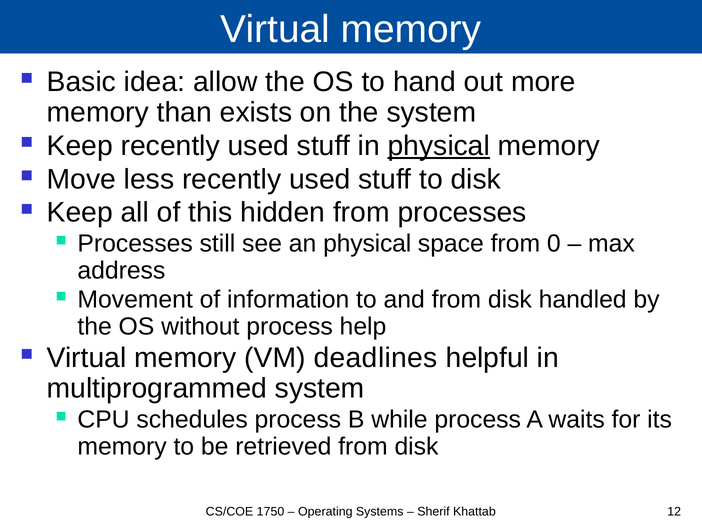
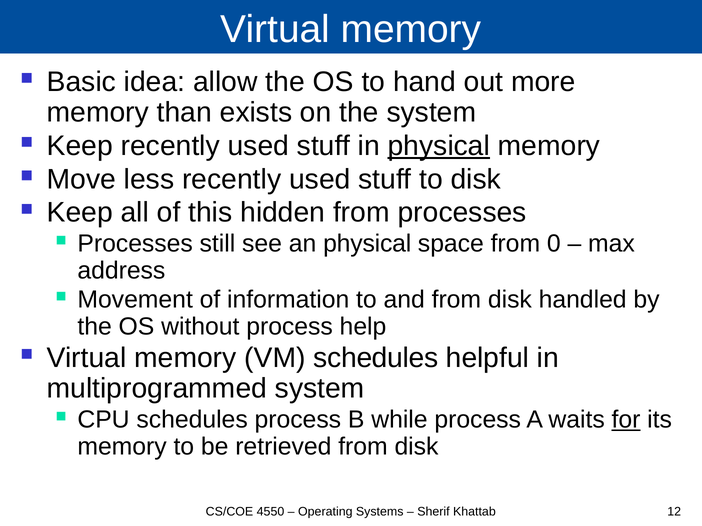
VM deadlines: deadlines -> schedules
for underline: none -> present
1750: 1750 -> 4550
